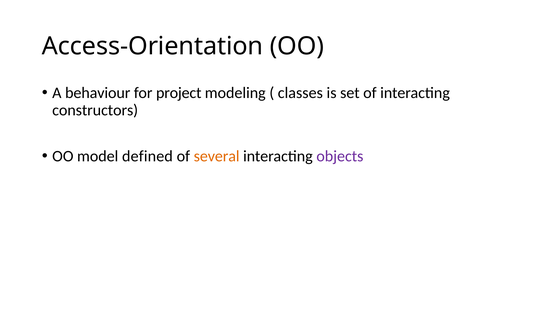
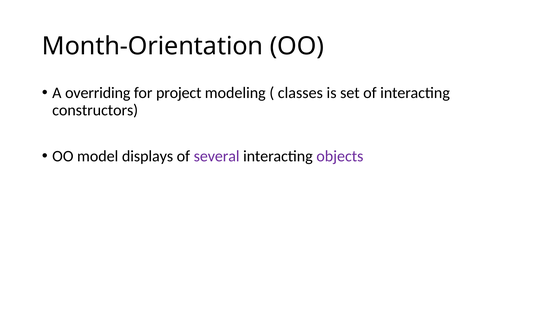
Access-Orientation: Access-Orientation -> Month-Orientation
behaviour: behaviour -> overriding
defined: defined -> displays
several colour: orange -> purple
